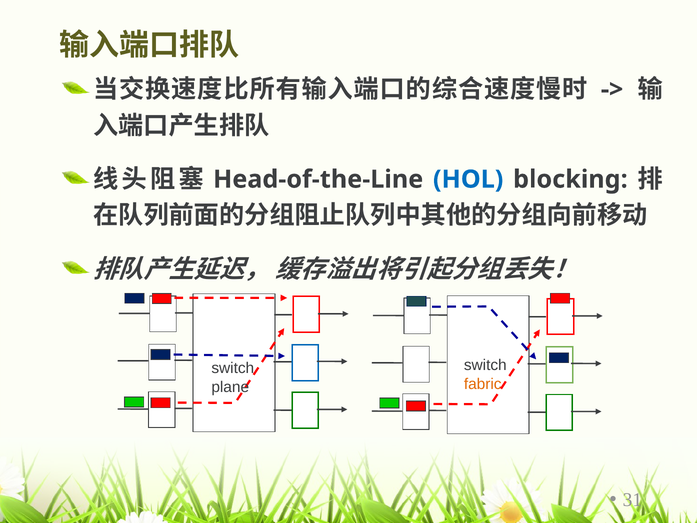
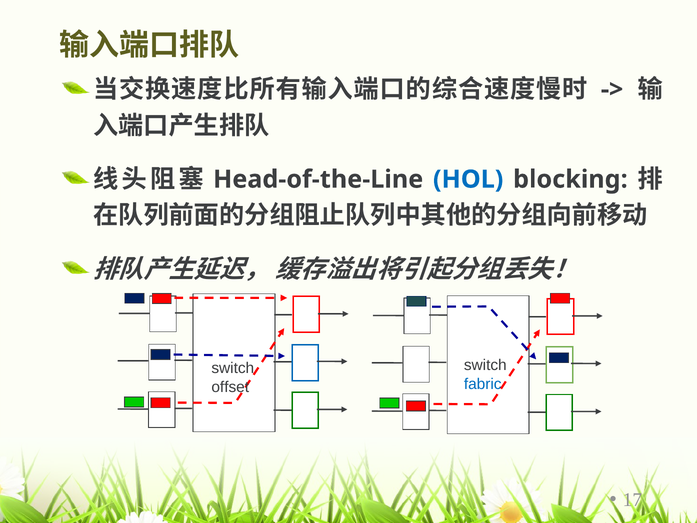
fabric colour: orange -> blue
plane: plane -> offset
31: 31 -> 17
